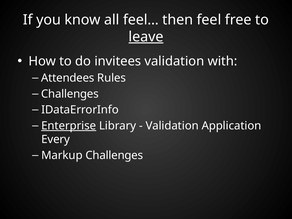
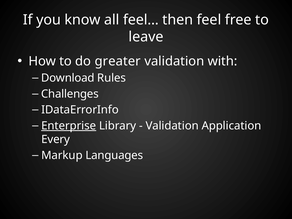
leave underline: present -> none
invitees: invitees -> greater
Attendees: Attendees -> Download
Markup Challenges: Challenges -> Languages
